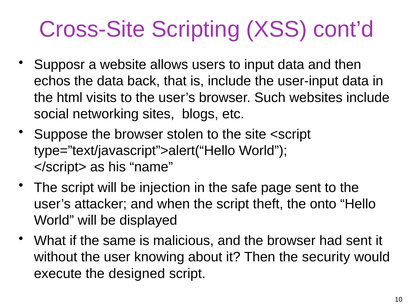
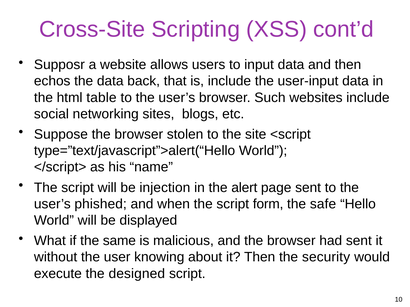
visits: visits -> table
safe: safe -> alert
attacker: attacker -> phished
theft: theft -> form
onto: onto -> safe
